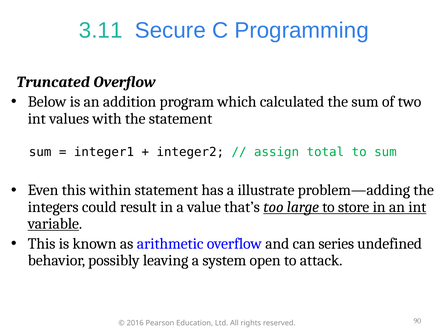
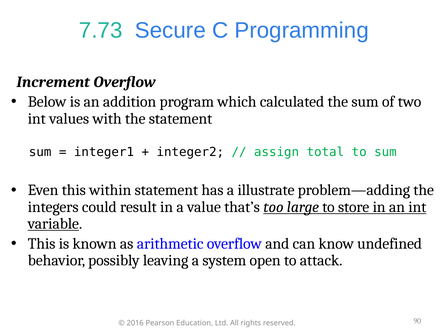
3.11: 3.11 -> 7.73
Truncated: Truncated -> Increment
series: series -> know
